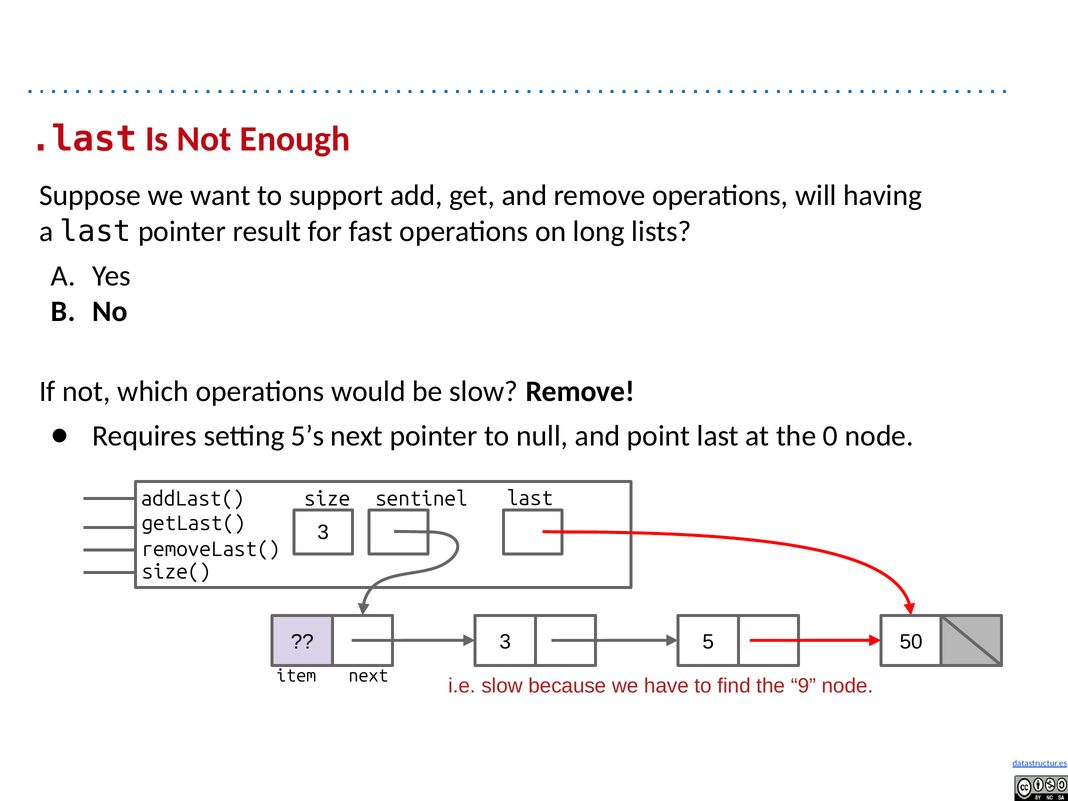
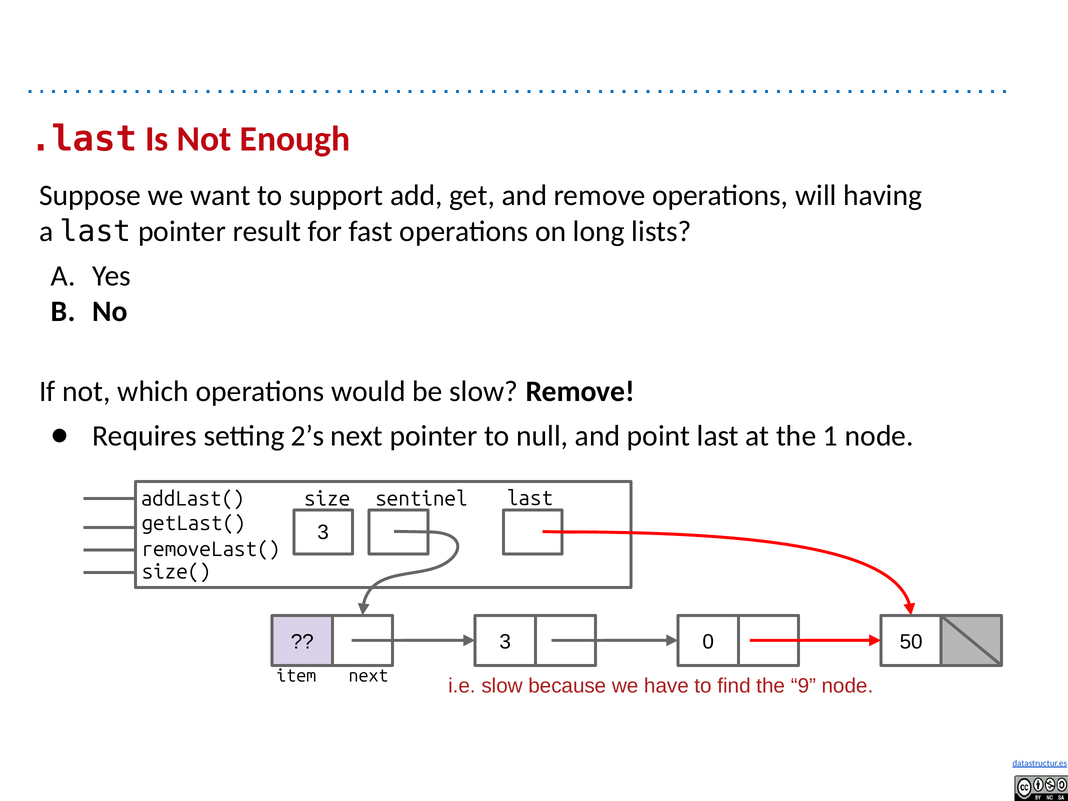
5’s: 5’s -> 2’s
0: 0 -> 1
5: 5 -> 0
